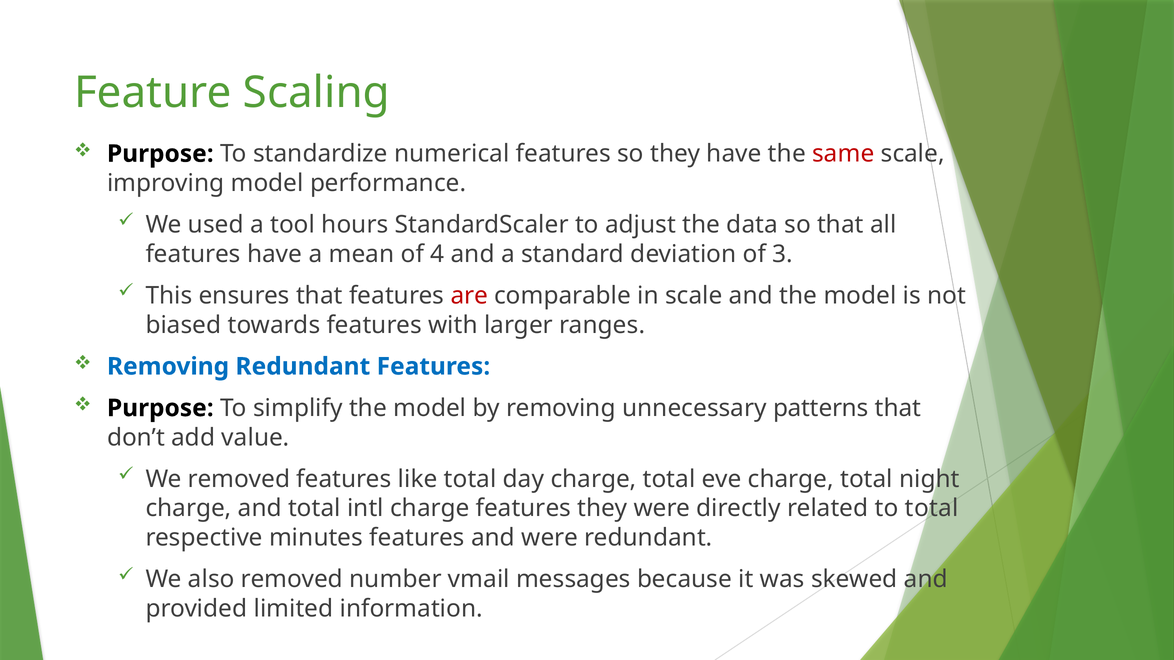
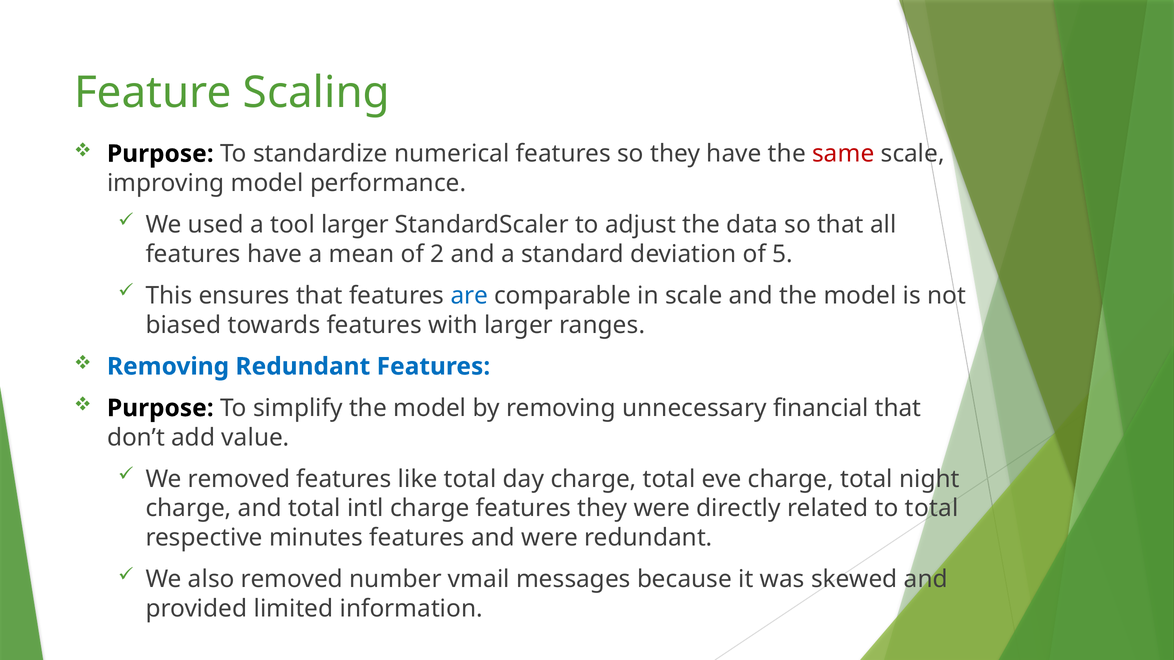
tool hours: hours -> larger
4: 4 -> 2
3: 3 -> 5
are colour: red -> blue
patterns: patterns -> financial
